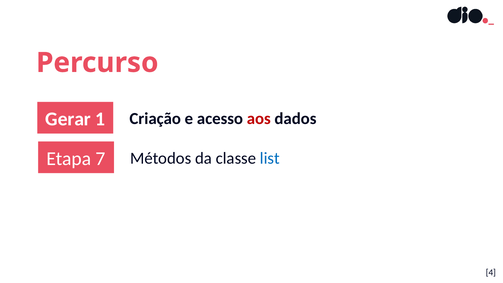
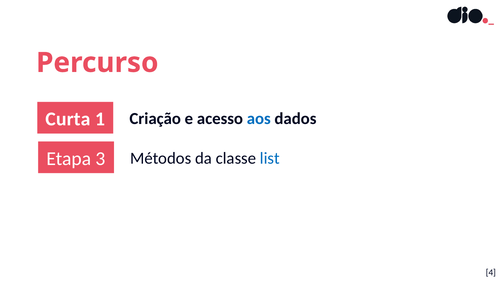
Gerar: Gerar -> Curta
aos colour: red -> blue
7: 7 -> 3
